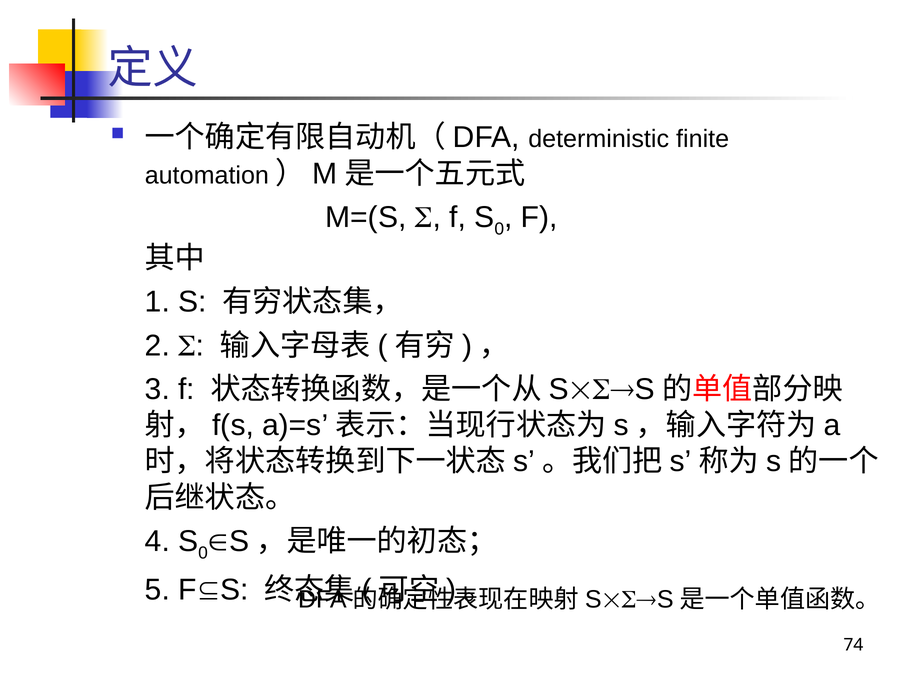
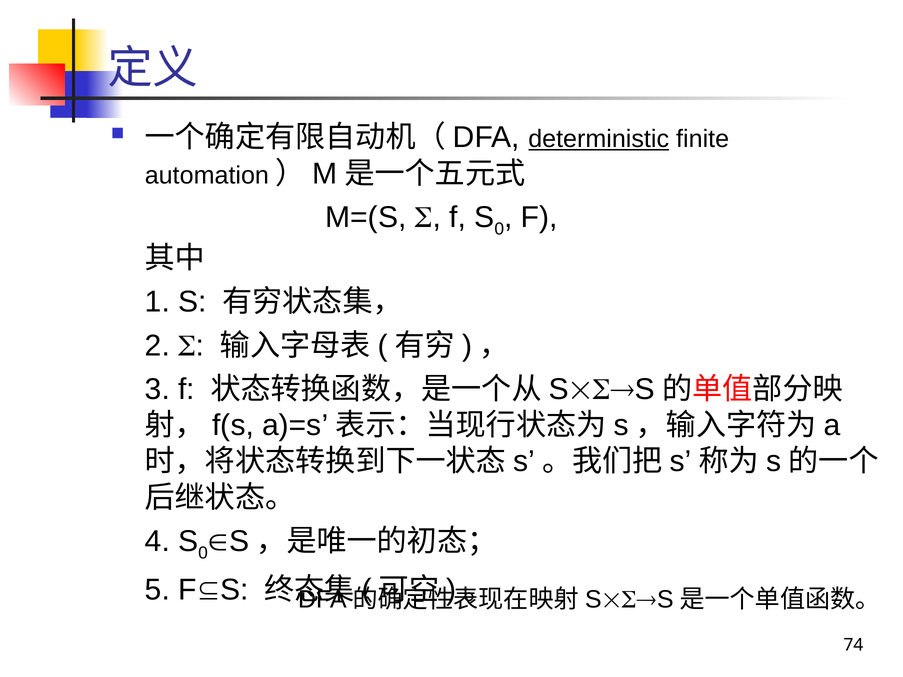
deterministic underline: none -> present
